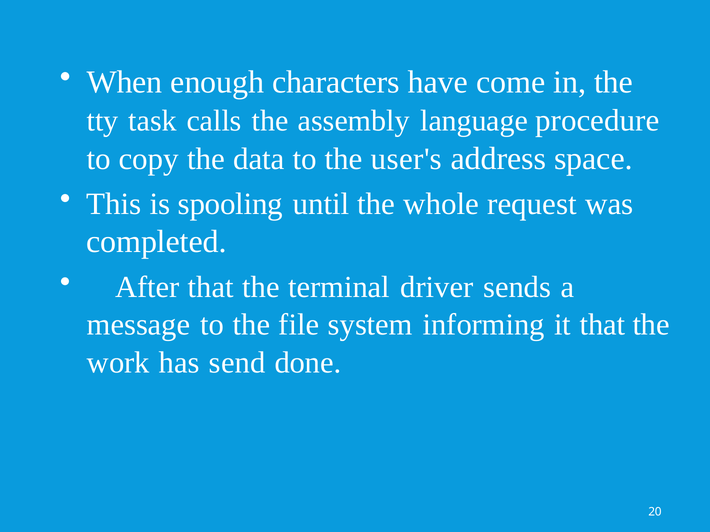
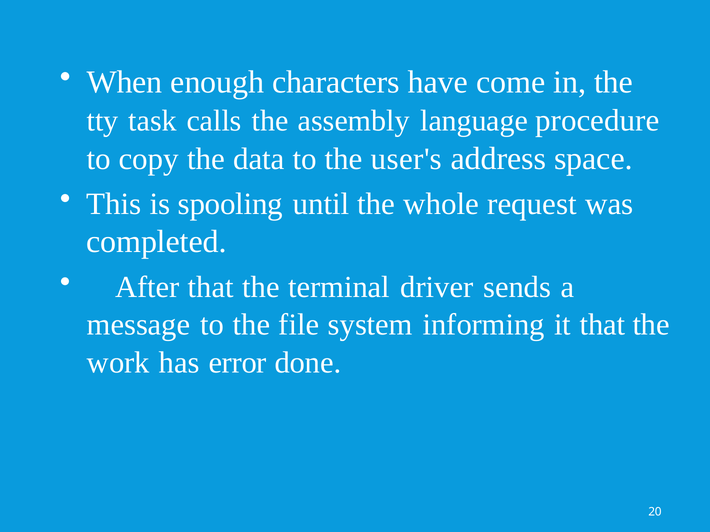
send: send -> error
